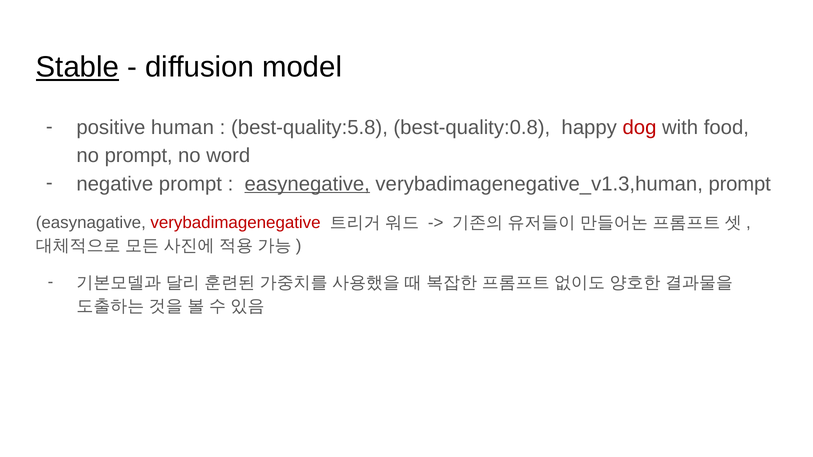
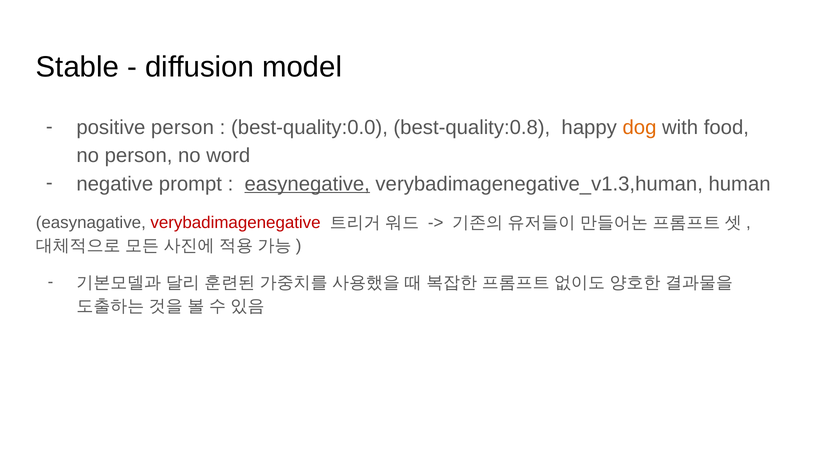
Stable underline: present -> none
positive human: human -> person
best-quality:5.8: best-quality:5.8 -> best-quality:0.0
dog colour: red -> orange
no prompt: prompt -> person
verybadimagenegative_v1.3,human prompt: prompt -> human
